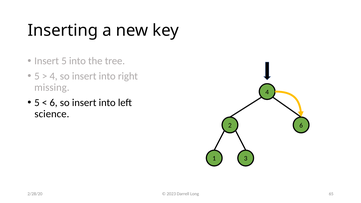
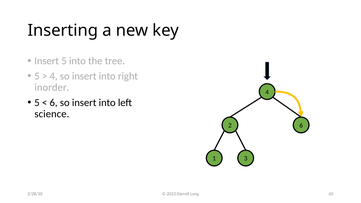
missing: missing -> inorder
